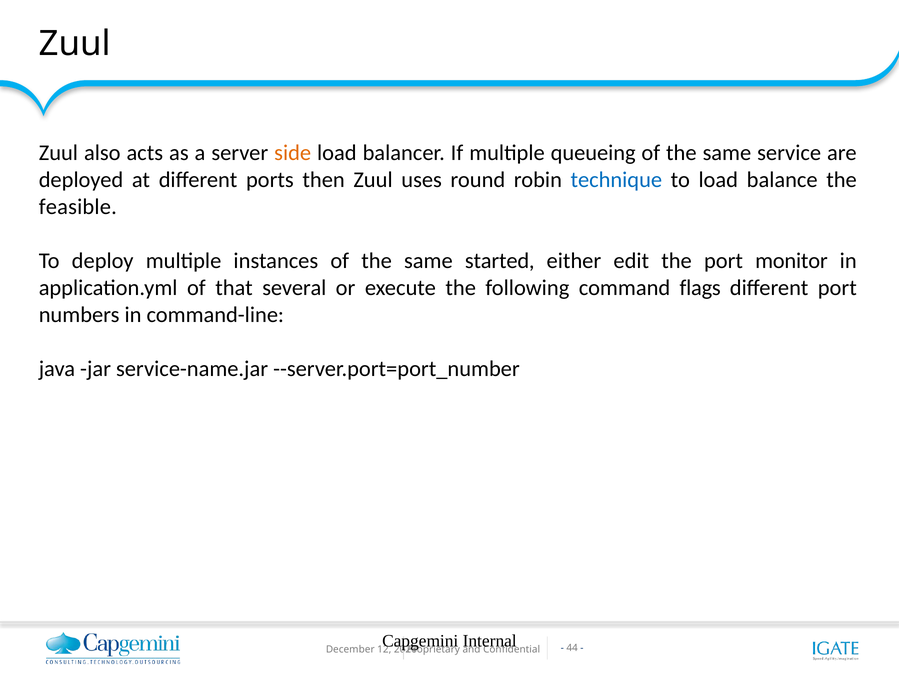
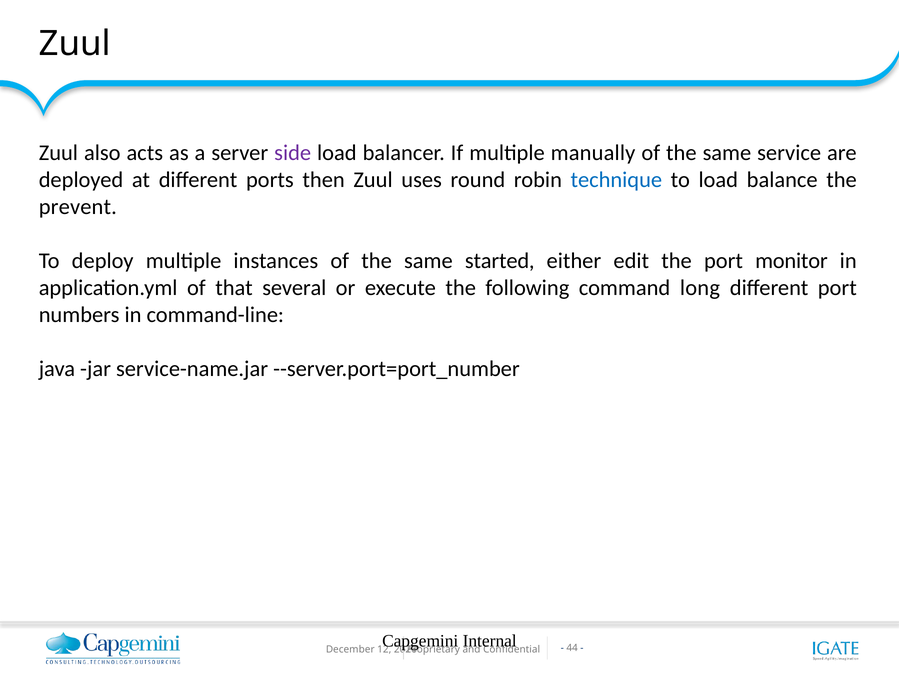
side colour: orange -> purple
queueing: queueing -> manually
feasible: feasible -> prevent
flags: flags -> long
